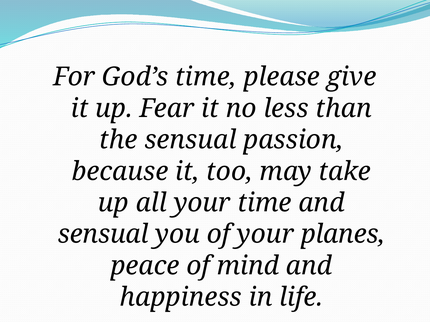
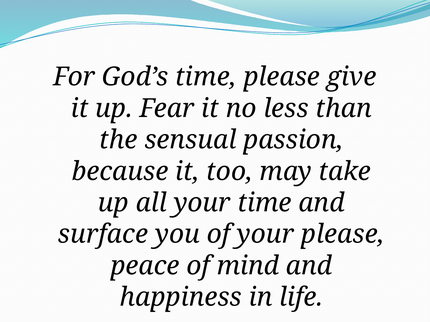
sensual at (103, 235): sensual -> surface
your planes: planes -> please
